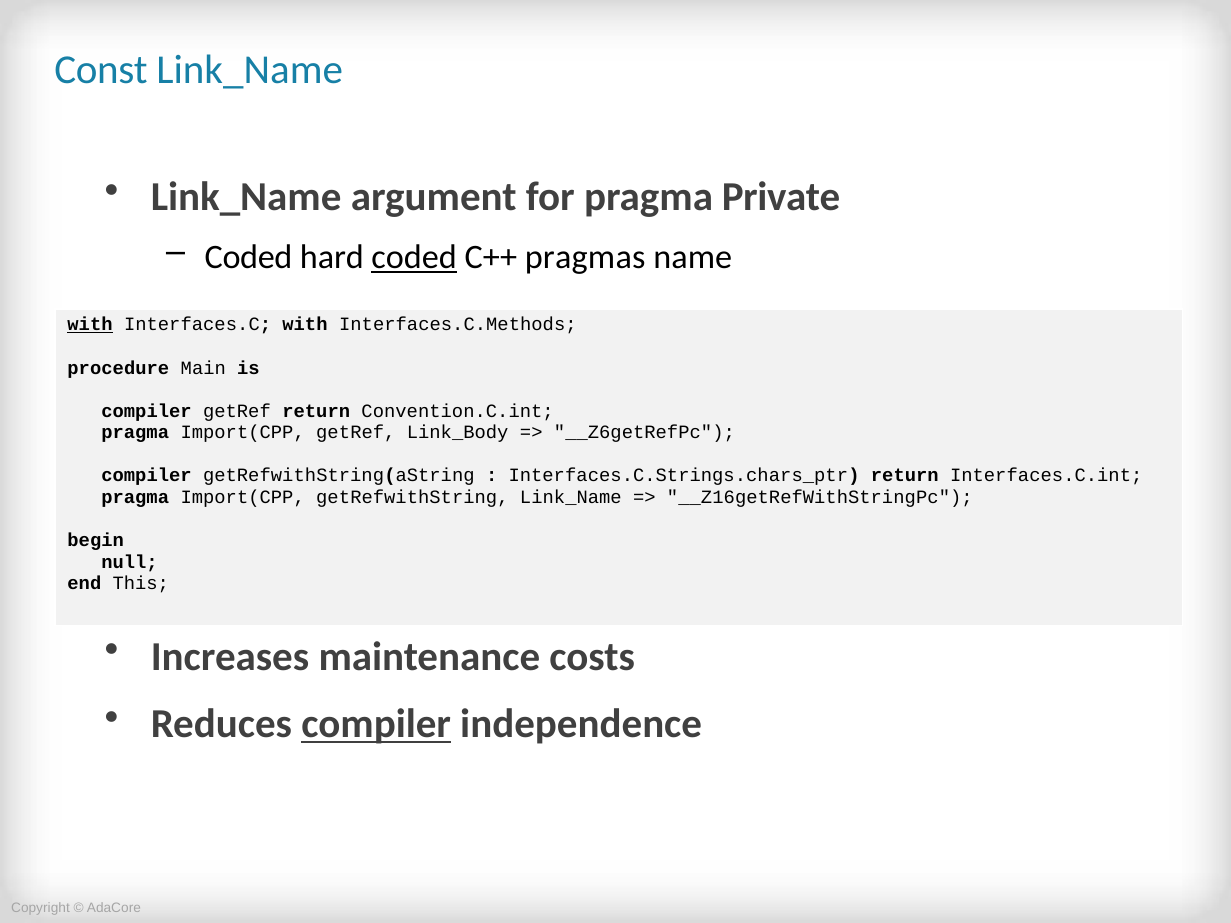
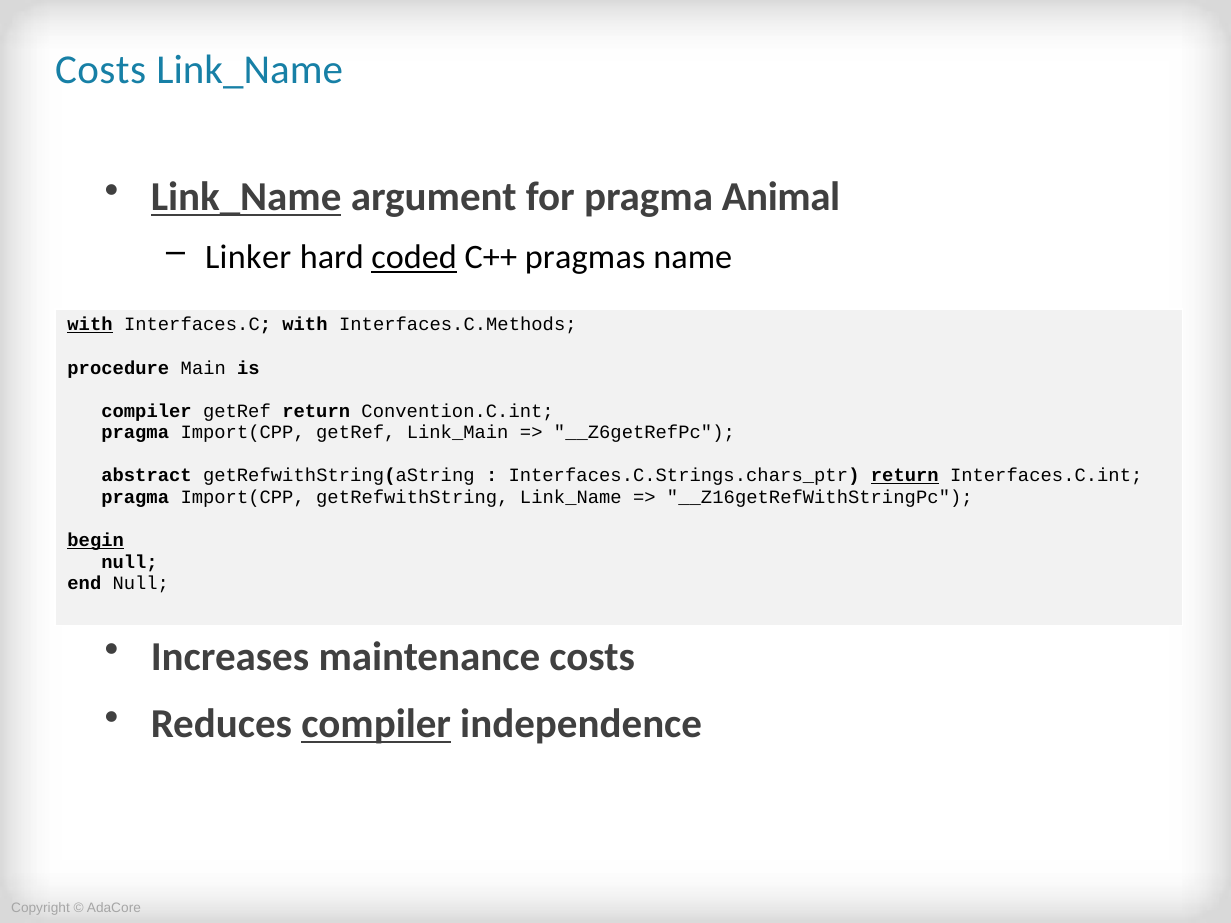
Const at (101, 70): Const -> Costs
Link_Name at (246, 197) underline: none -> present
Private: Private -> Animal
Coded at (249, 257): Coded -> Linker
Link_Body: Link_Body -> Link_Main
compiler at (147, 476): compiler -> abstract
return at (905, 476) underline: none -> present
begin underline: none -> present
end This: This -> Null
